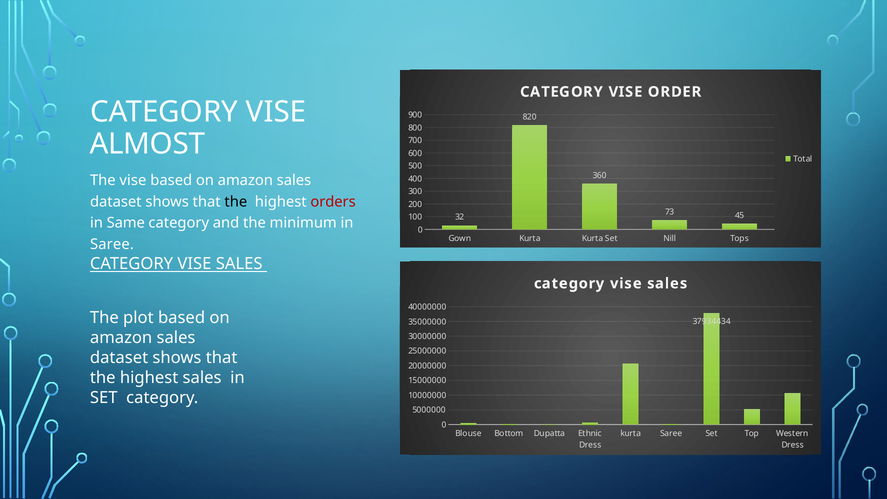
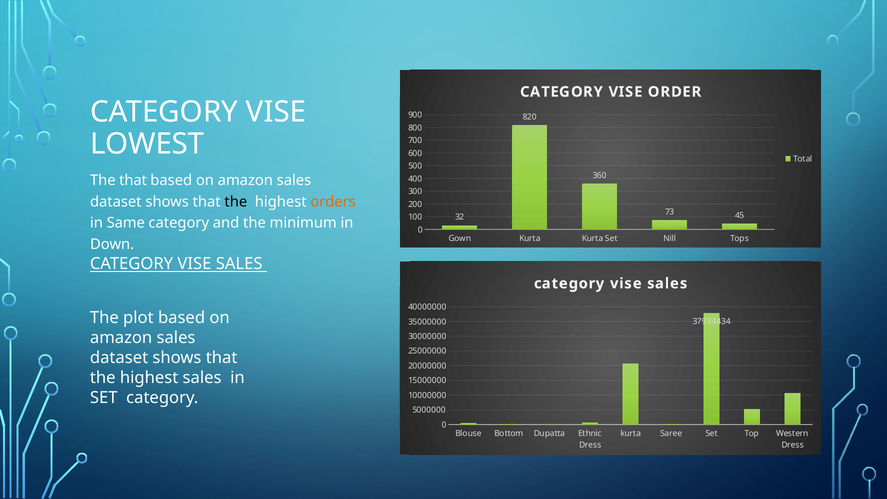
ALMOST: ALMOST -> LOWEST
The vise: vise -> that
orders colour: red -> orange
Saree at (112, 244): Saree -> Down
